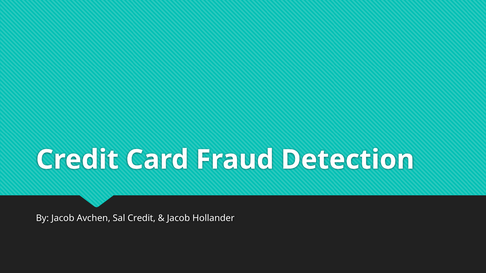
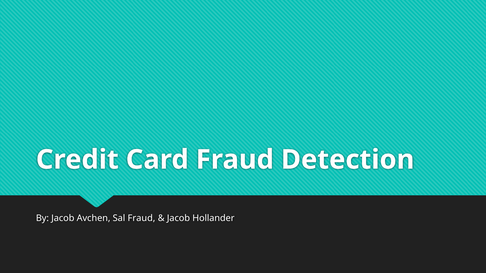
Sal Credit: Credit -> Fraud
